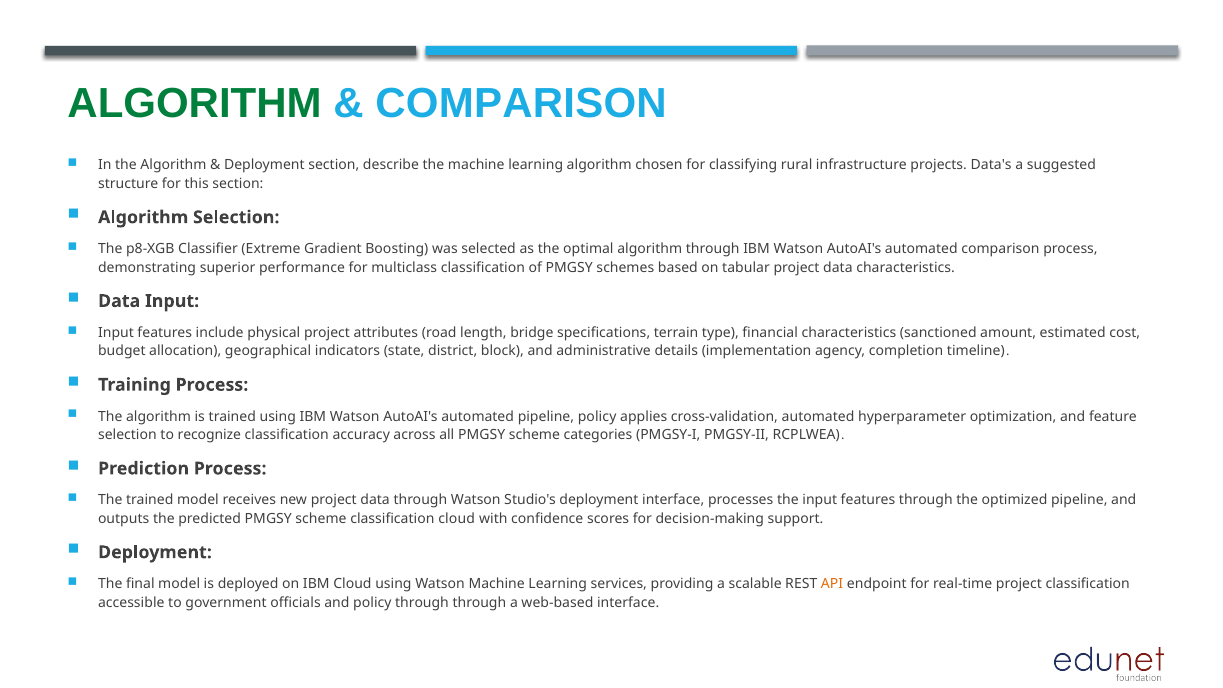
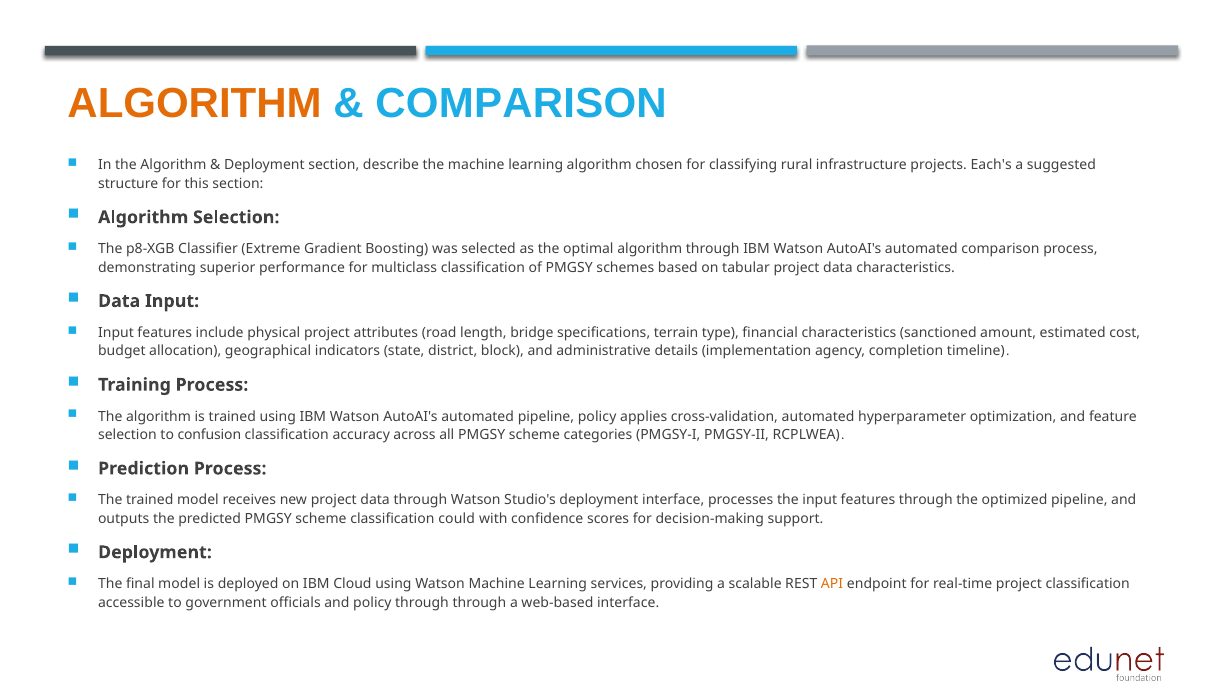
ALGORITHM at (195, 103) colour: green -> orange
Data's: Data's -> Each's
recognize: recognize -> confusion
classification cloud: cloud -> could
